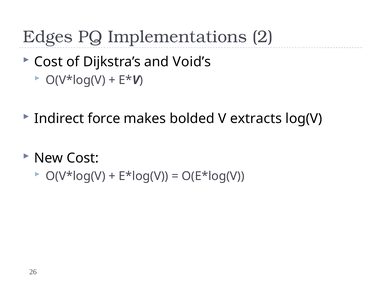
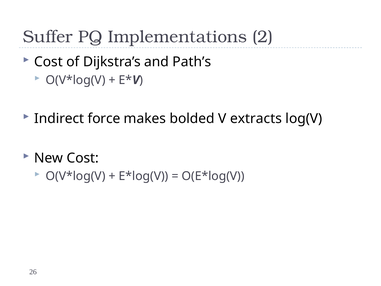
Edges: Edges -> Suffer
Void’s: Void’s -> Path’s
